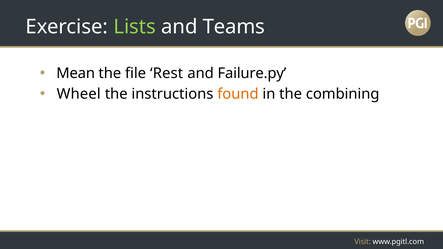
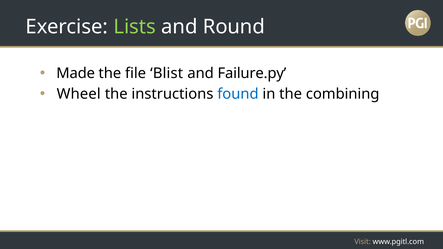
Teams: Teams -> Round
Mean: Mean -> Made
Rest: Rest -> Blist
found colour: orange -> blue
